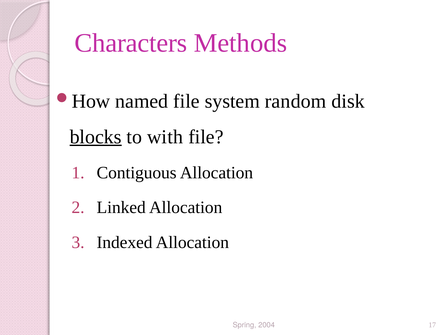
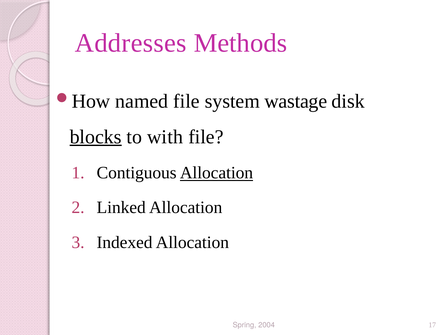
Characters: Characters -> Addresses
random: random -> wastage
Allocation at (217, 173) underline: none -> present
